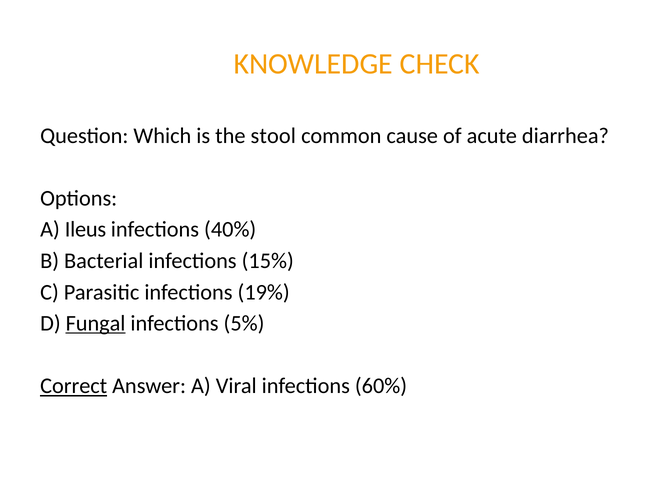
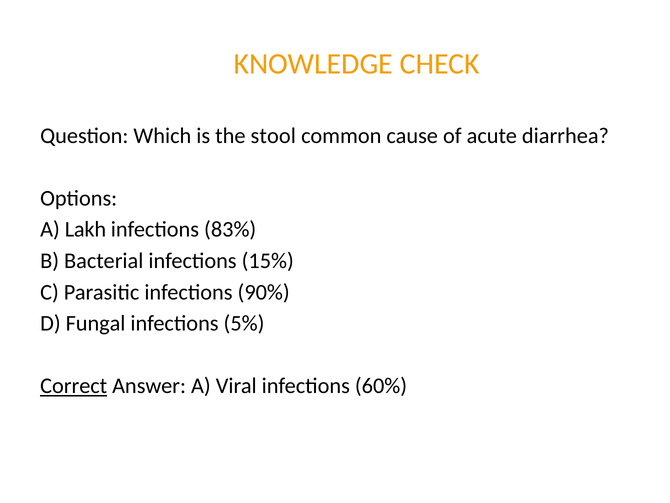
Ileus: Ileus -> Lakh
40%: 40% -> 83%
19%: 19% -> 90%
Fungal underline: present -> none
